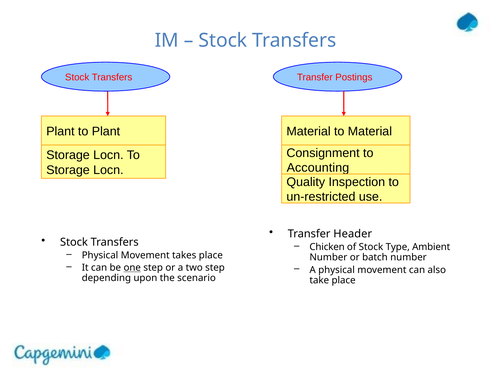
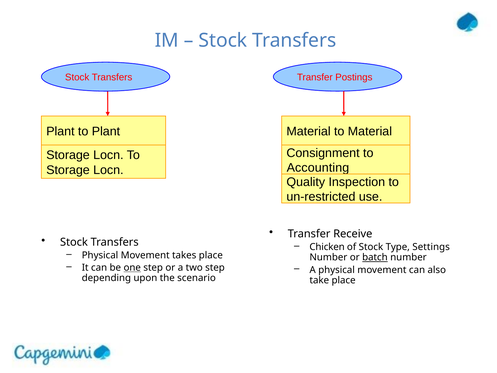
Header: Header -> Receive
Ambient: Ambient -> Settings
batch underline: none -> present
